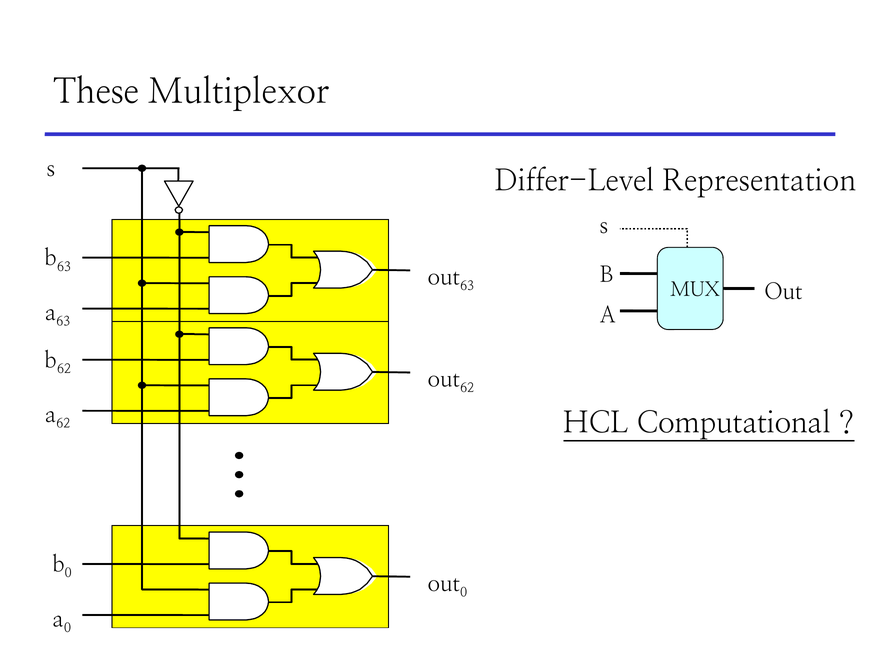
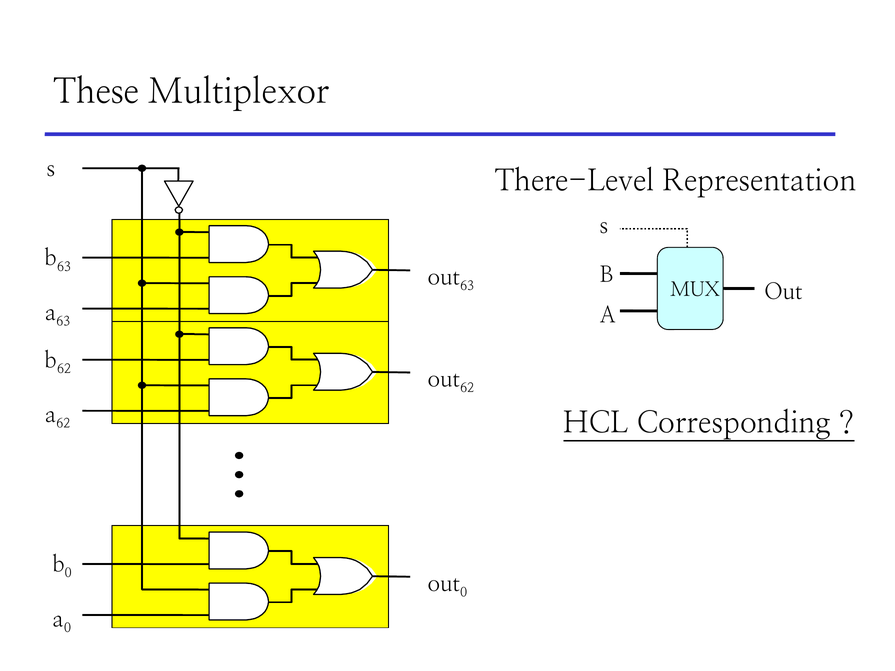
Differ-Level: Differ-Level -> There-Level
Computational: Computational -> Corresponding
